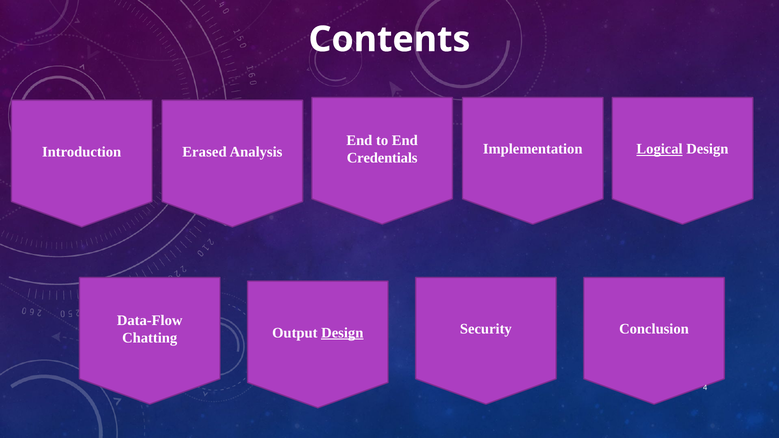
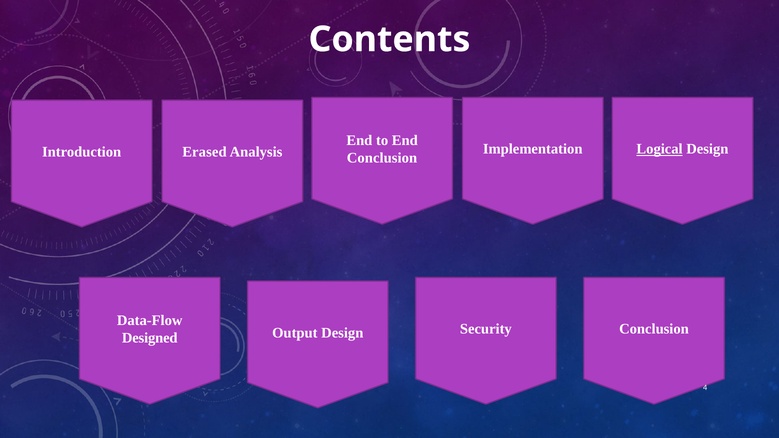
Credentials at (382, 158): Credentials -> Conclusion
Chatting: Chatting -> Designed
Design at (342, 333) underline: present -> none
